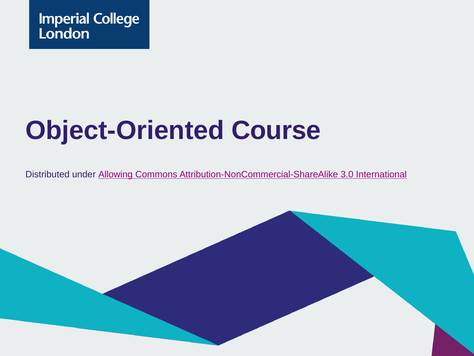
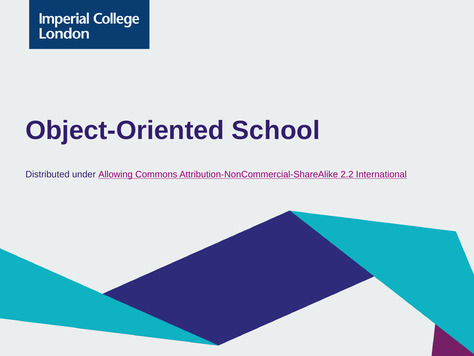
Course: Course -> School
3.0: 3.0 -> 2.2
